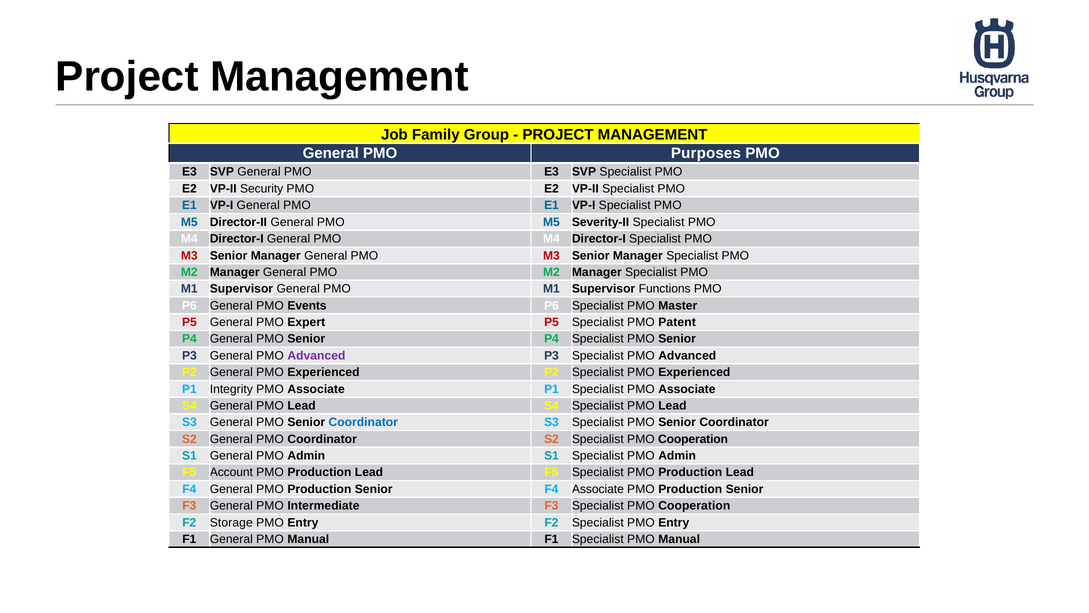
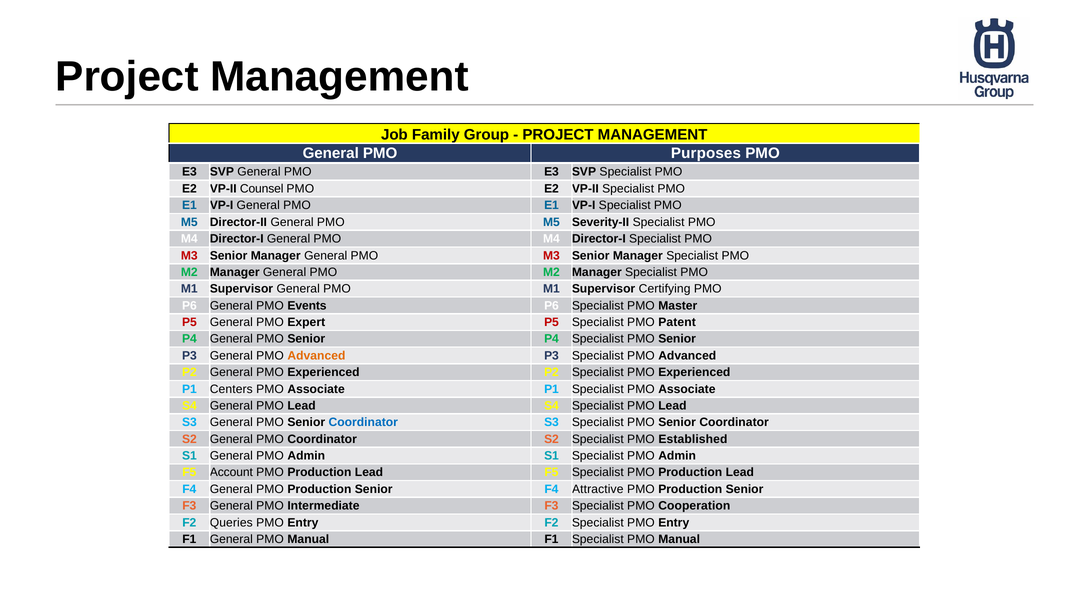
Security: Security -> Counsel
Functions: Functions -> Certifying
Advanced at (316, 355) colour: purple -> orange
Integrity: Integrity -> Centers
S2 Specialist PMO Cooperation: Cooperation -> Established
F4 Associate: Associate -> Attractive
Storage: Storage -> Queries
